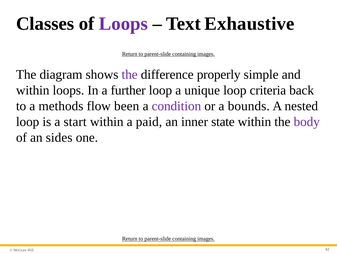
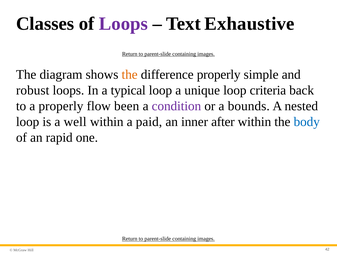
the at (130, 75) colour: purple -> orange
within at (33, 90): within -> robust
further: further -> typical
a methods: methods -> properly
start: start -> well
state: state -> after
body colour: purple -> blue
sides: sides -> rapid
